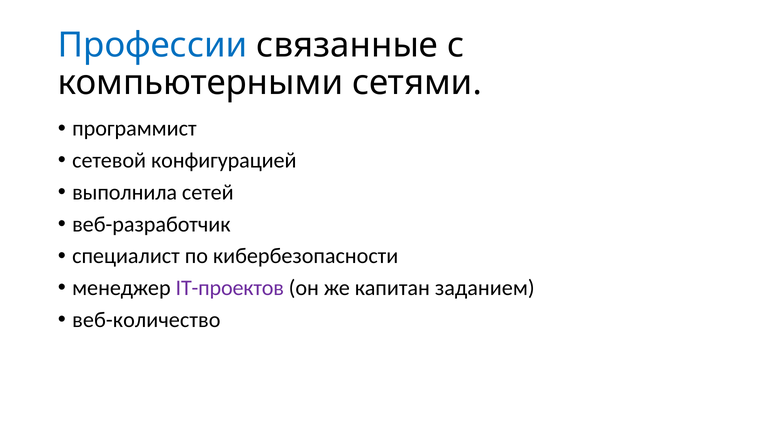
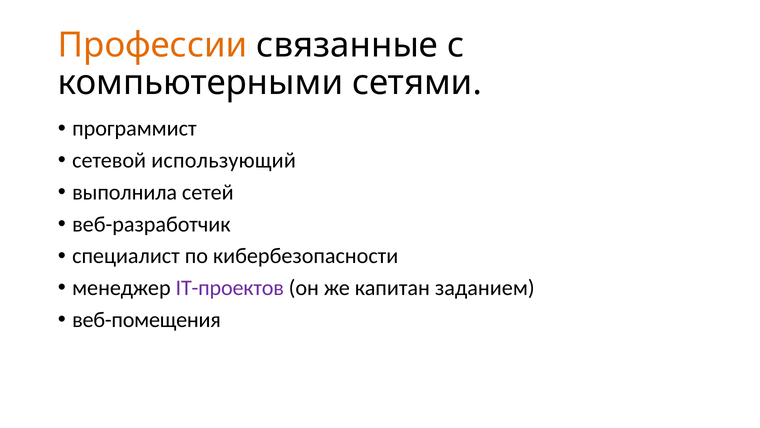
Профессии colour: blue -> orange
конфигурацией: конфигурацией -> использующий
веб-количество: веб-количество -> веб-помещения
